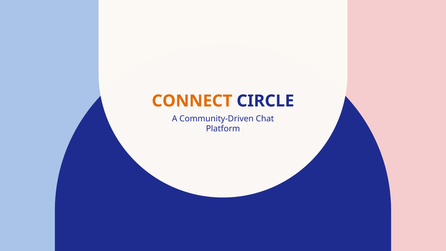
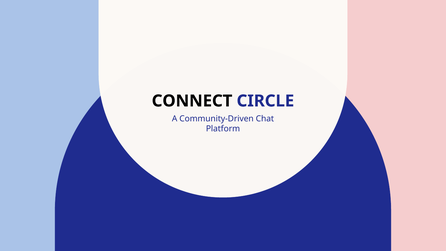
CONNECT colour: orange -> black
